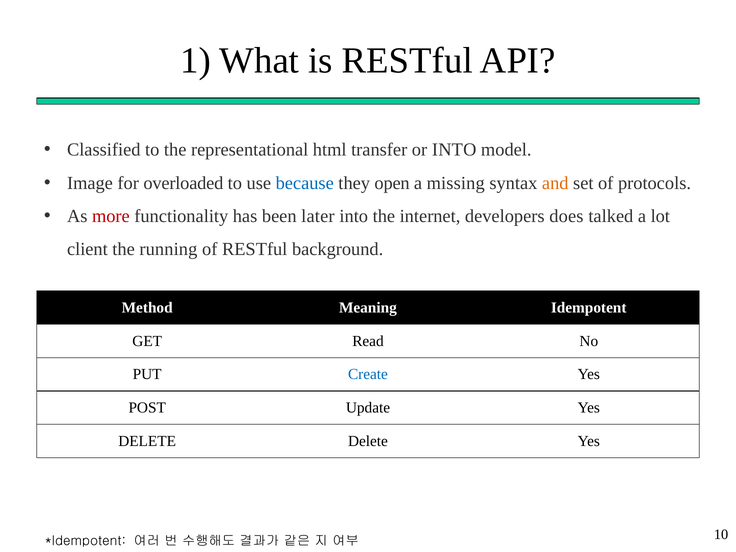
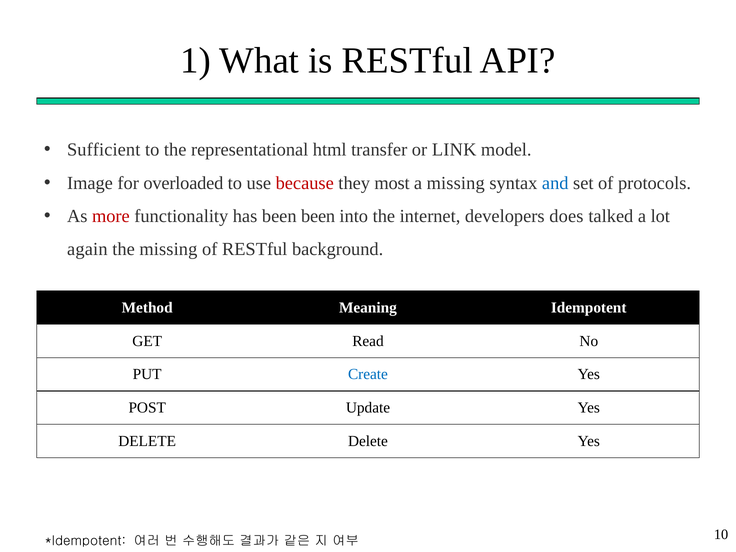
Classified: Classified -> Sufficient
or INTO: INTO -> LINK
because colour: blue -> red
open: open -> most
and colour: orange -> blue
been later: later -> been
client: client -> again
the running: running -> missing
